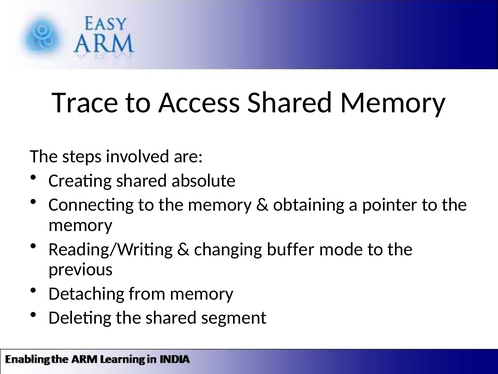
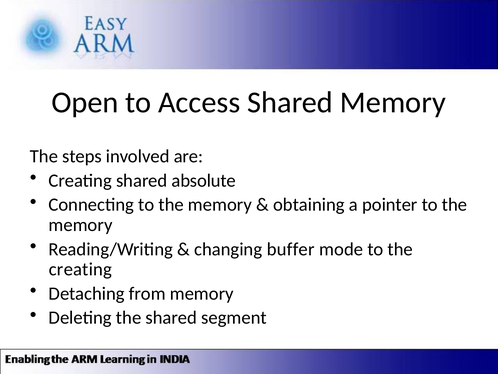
Trace: Trace -> Open
previous at (81, 269): previous -> creating
